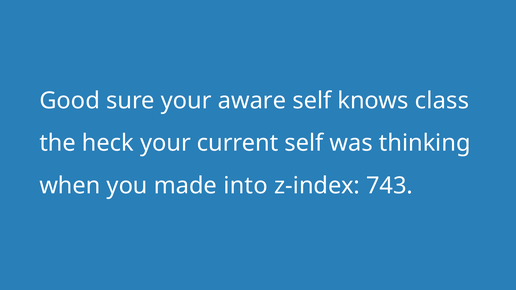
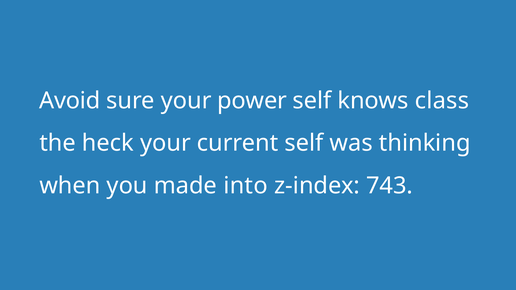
Good: Good -> Avoid
aware: aware -> power
